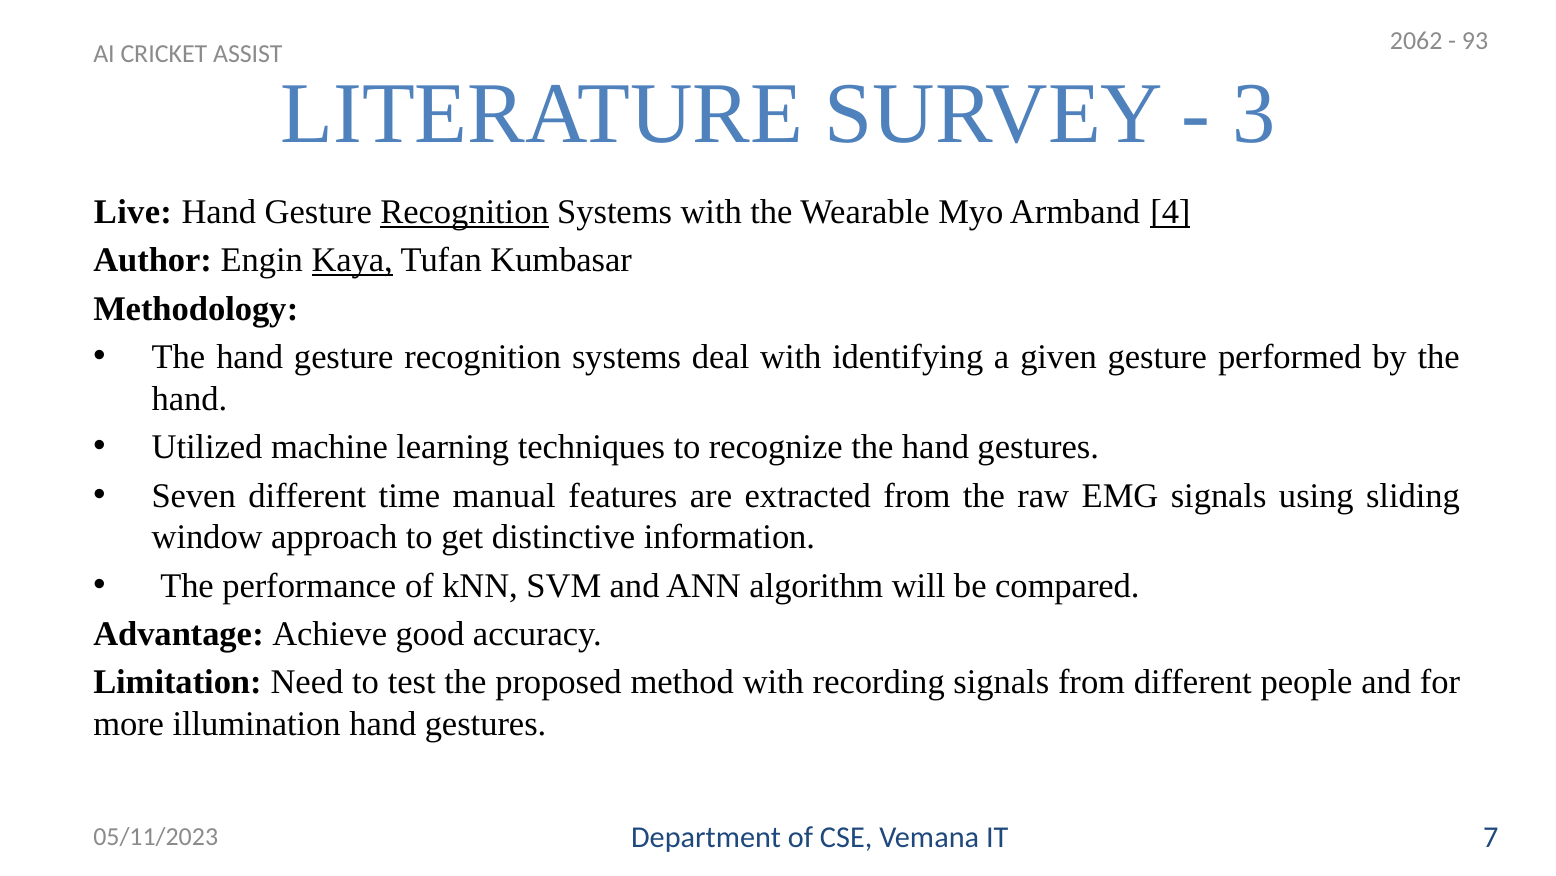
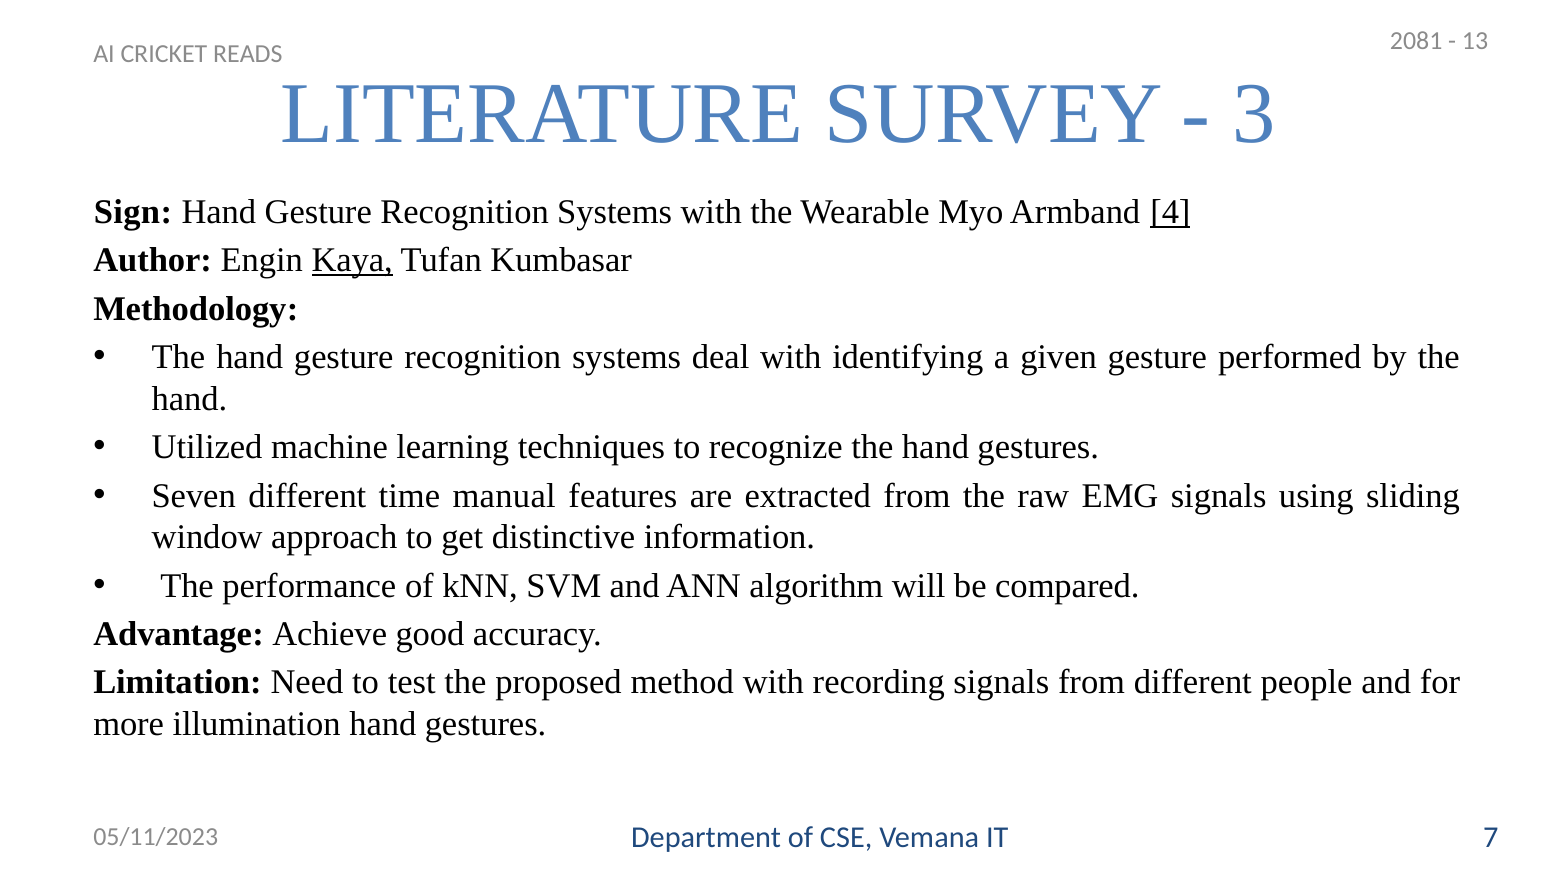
2062: 2062 -> 2081
93: 93 -> 13
ASSIST: ASSIST -> READS
Live: Live -> Sign
Recognition at (465, 212) underline: present -> none
